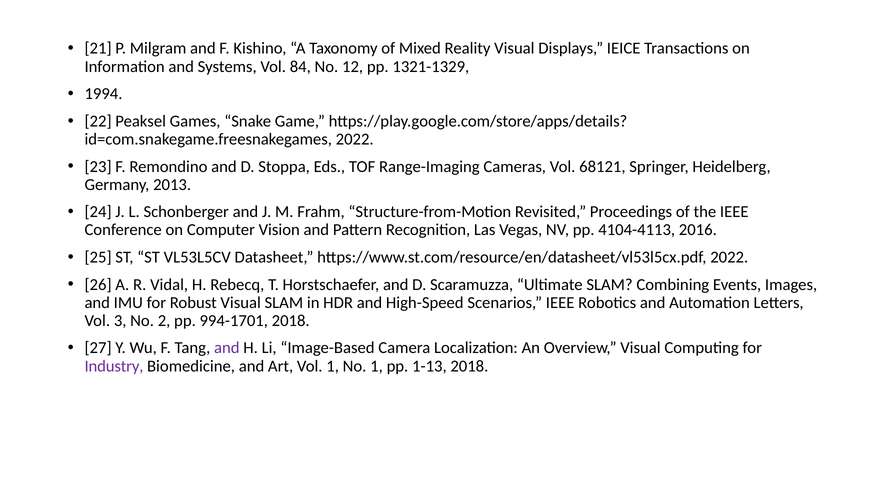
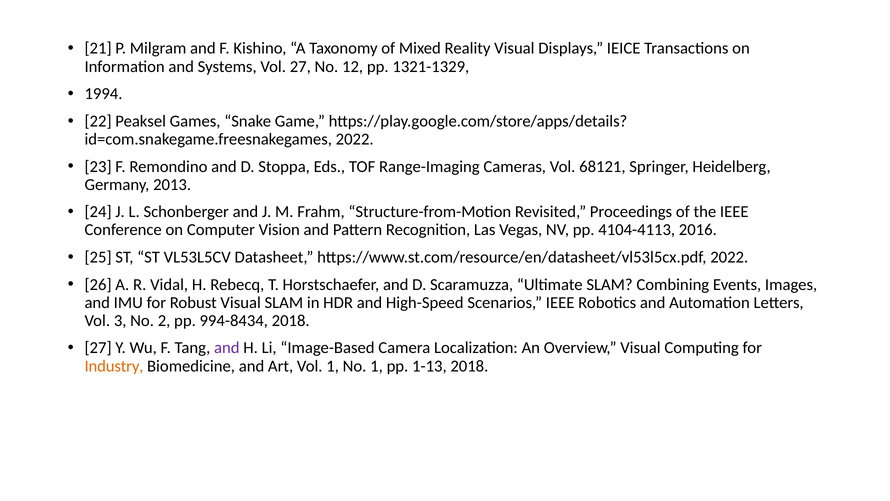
Vol 84: 84 -> 27
994-1701: 994-1701 -> 994-8434
Industry colour: purple -> orange
